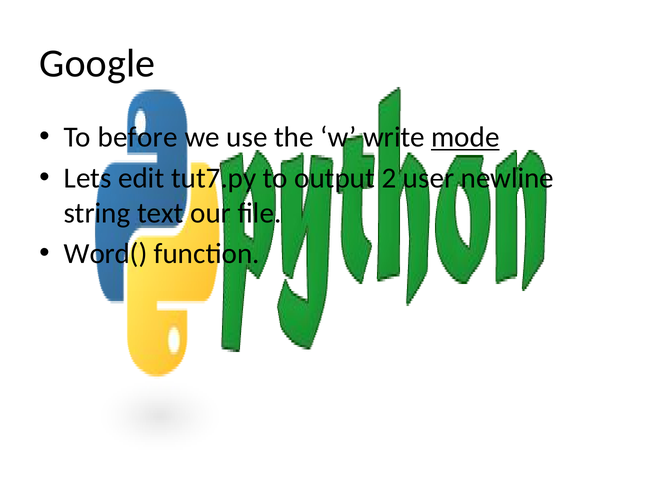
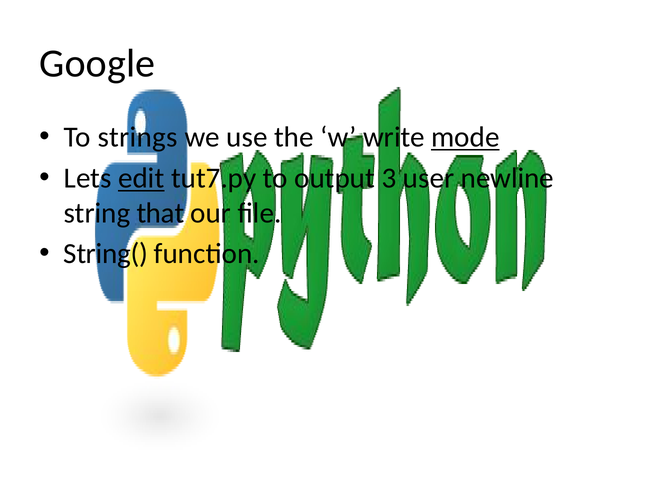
before: before -> strings
edit underline: none -> present
2: 2 -> 3
text: text -> that
Word(: Word( -> String(
